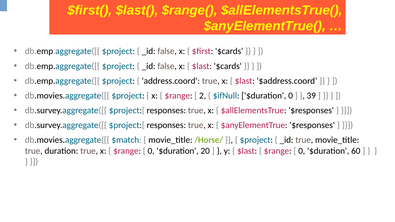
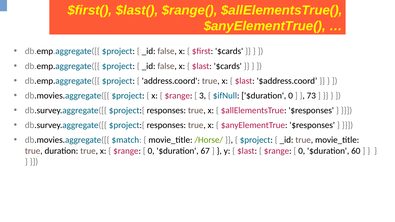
2: 2 -> 3
39: 39 -> 73
20: 20 -> 67
